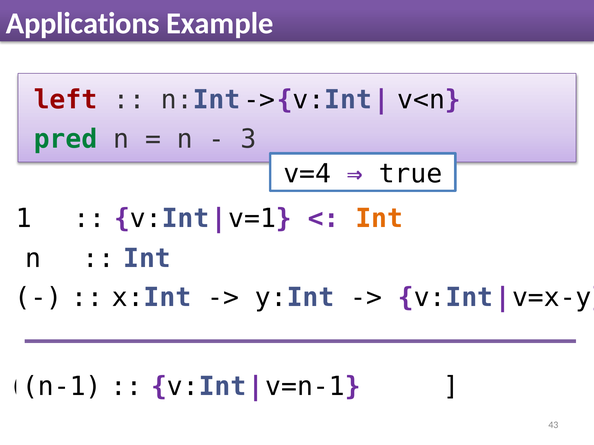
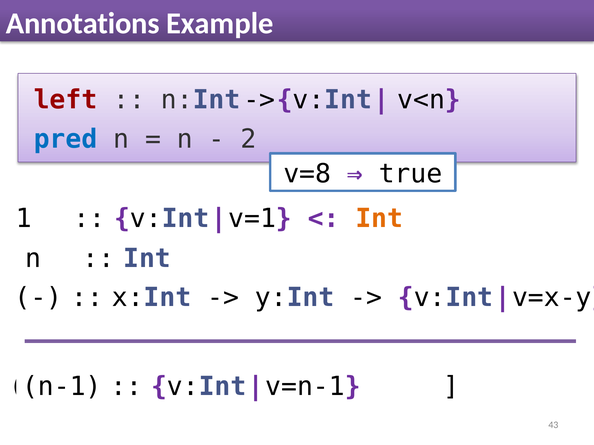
Applications: Applications -> Annotations
pred colour: green -> blue
3: 3 -> 2
v=4: v=4 -> v=8
